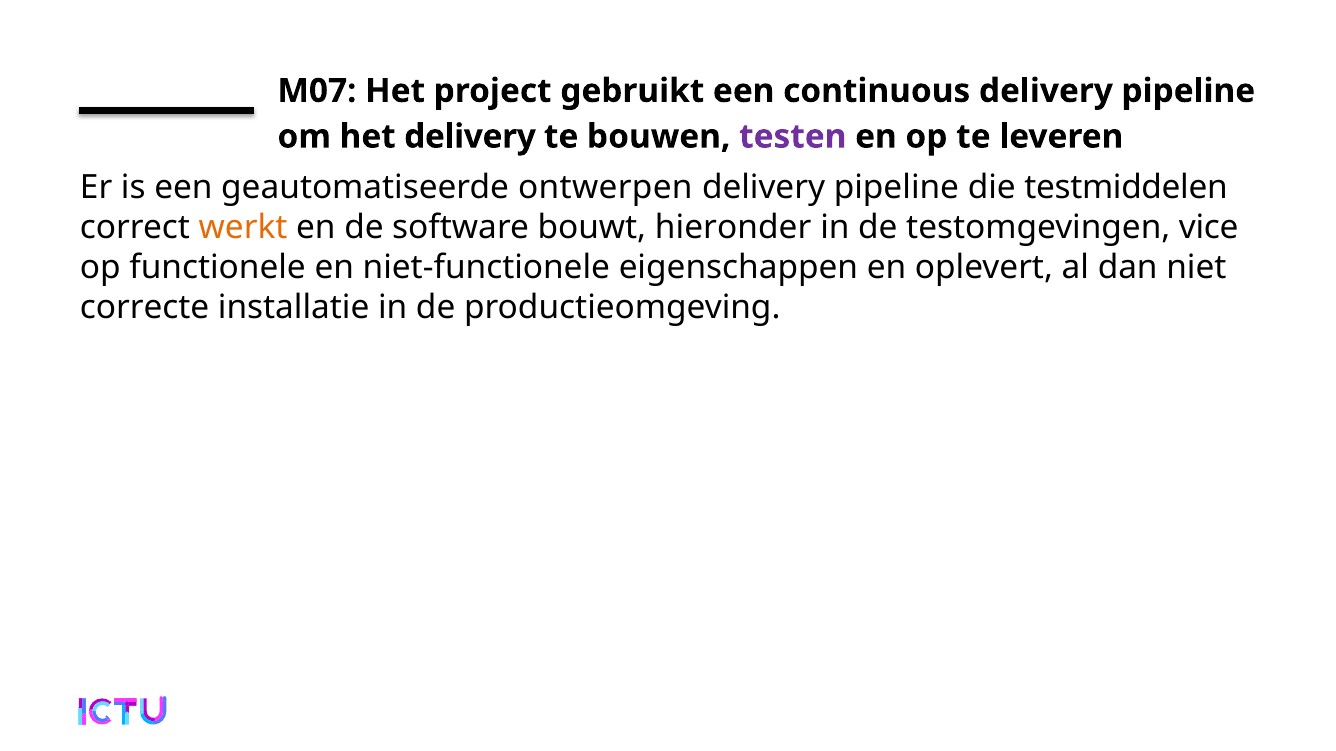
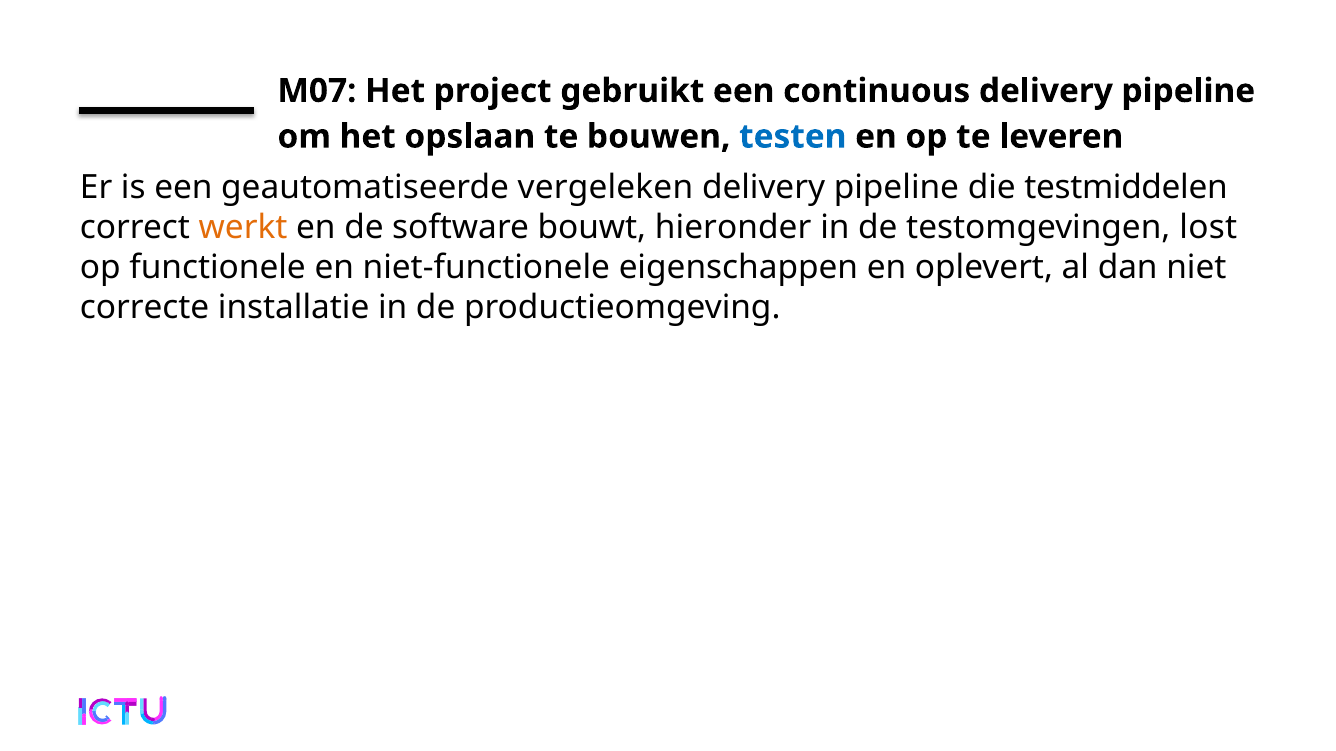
het delivery: delivery -> opslaan
testen colour: purple -> blue
ontwerpen: ontwerpen -> vergeleken
vice: vice -> lost
